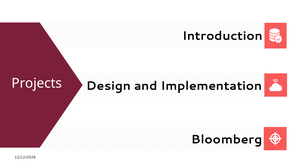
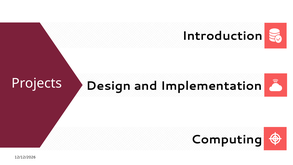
Bloomberg: Bloomberg -> Computing
